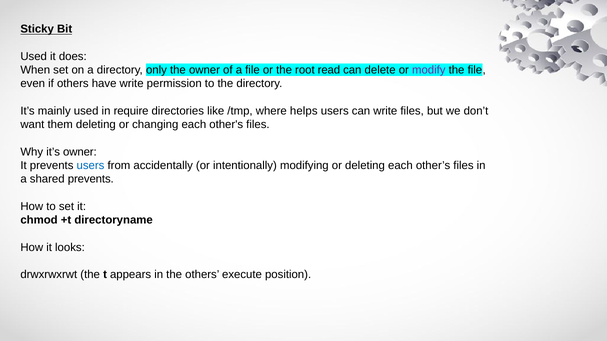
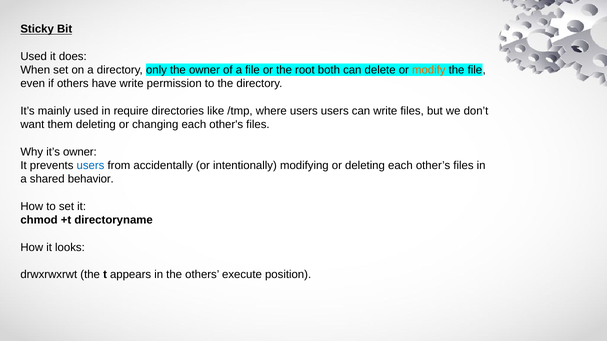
read: read -> both
modify colour: purple -> orange
where helps: helps -> users
shared prevents: prevents -> behavior
